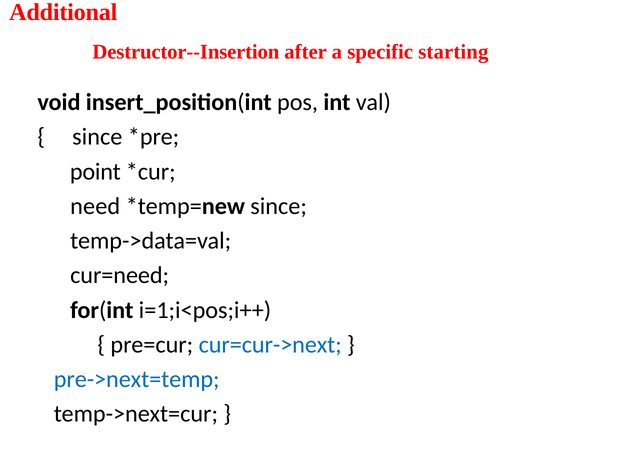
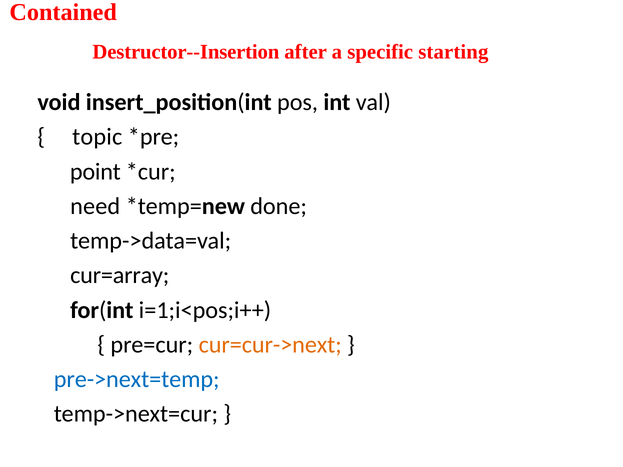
Additional: Additional -> Contained
since at (97, 137): since -> topic
since at (279, 206): since -> done
cur=need: cur=need -> cur=array
cur=cur->next colour: blue -> orange
